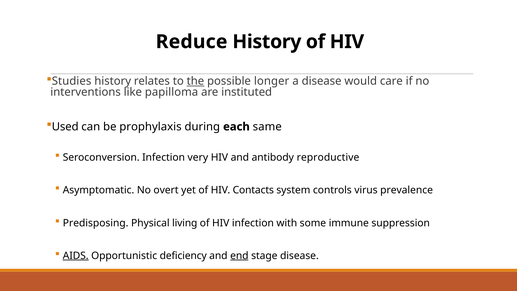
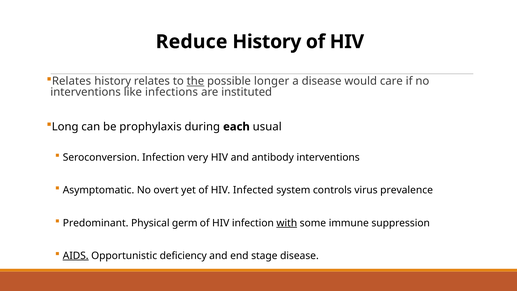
Studies at (72, 81): Studies -> Relates
papilloma: papilloma -> infections
Used: Used -> Long
same: same -> usual
antibody reproductive: reproductive -> interventions
Contacts: Contacts -> Infected
Predisposing: Predisposing -> Predominant
living: living -> germ
with underline: none -> present
end underline: present -> none
